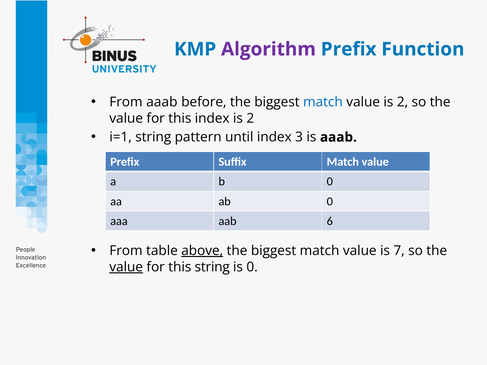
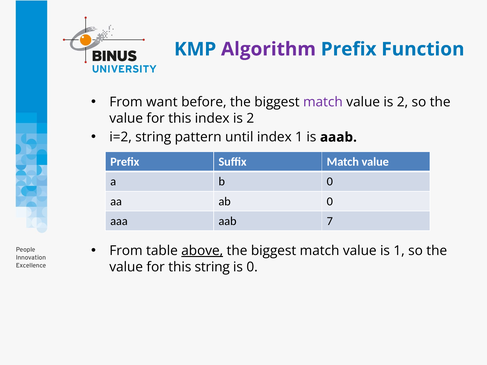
From aaab: aaab -> want
match at (323, 102) colour: blue -> purple
i=1: i=1 -> i=2
index 3: 3 -> 1
6: 6 -> 7
is 7: 7 -> 1
value at (126, 267) underline: present -> none
